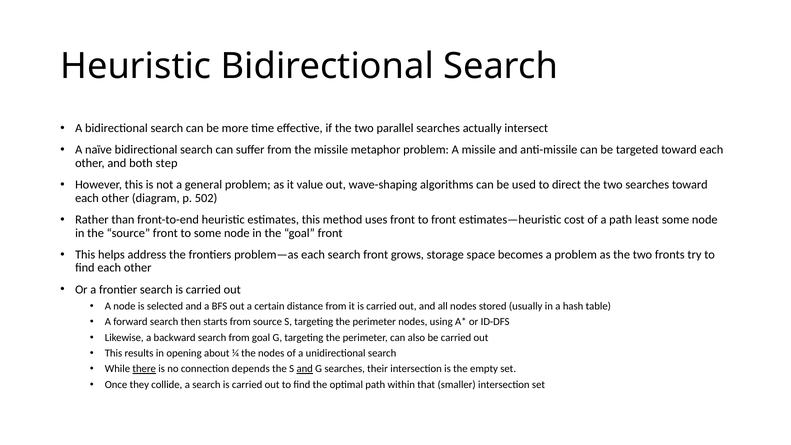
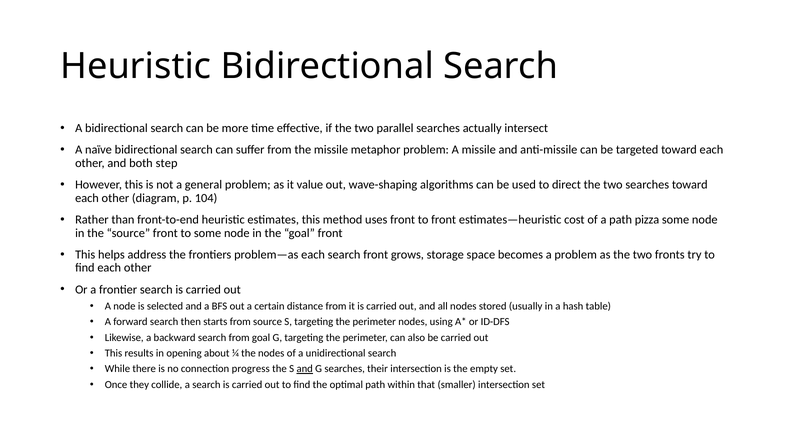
502: 502 -> 104
least: least -> pizza
there underline: present -> none
depends: depends -> progress
